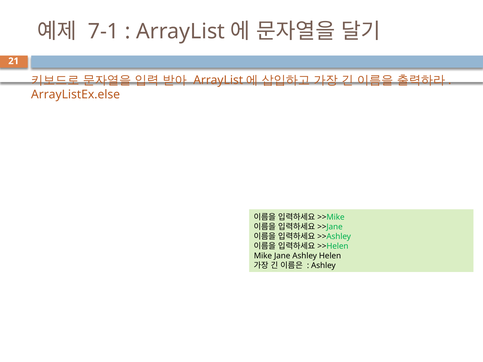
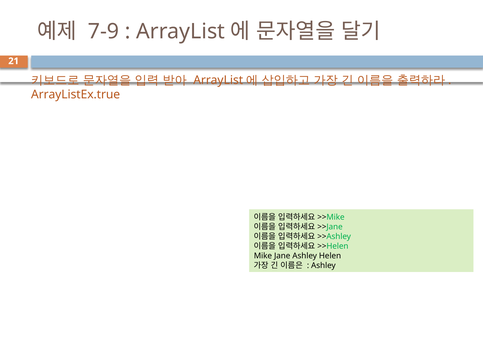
7-1: 7-1 -> 7-9
ArrayListEx.else: ArrayListEx.else -> ArrayListEx.true
